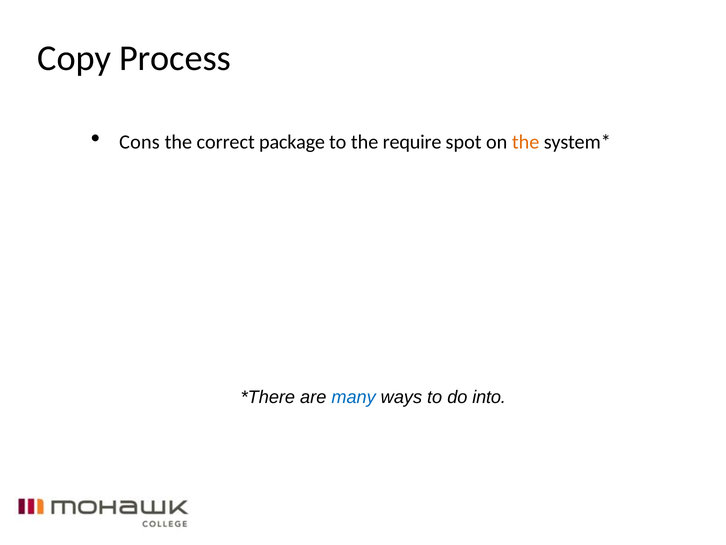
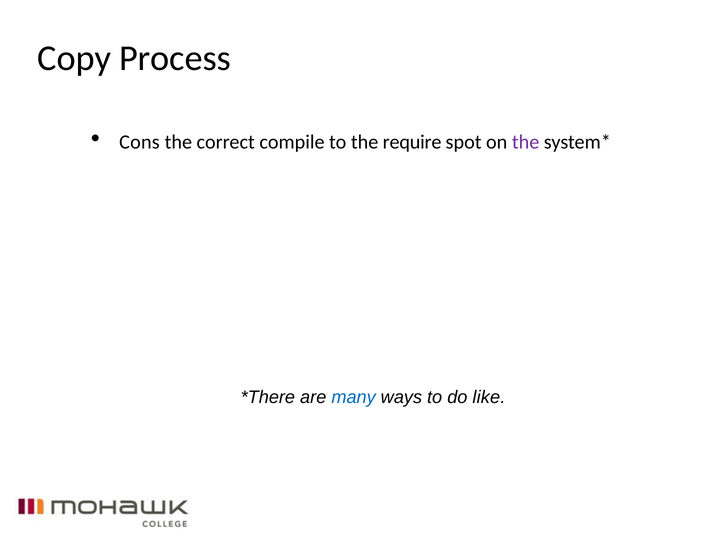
package: package -> compile
the at (526, 142) colour: orange -> purple
into: into -> like
